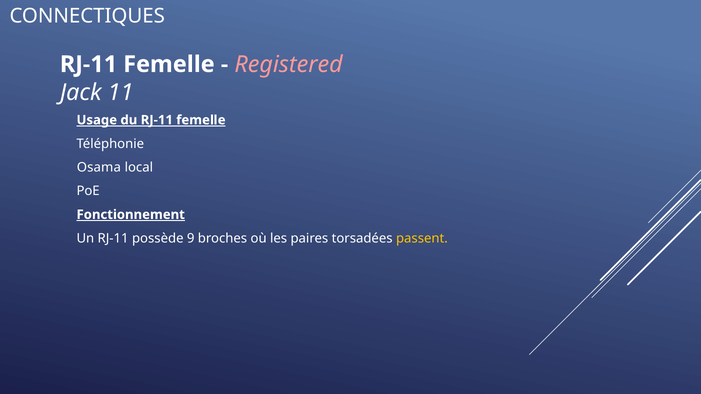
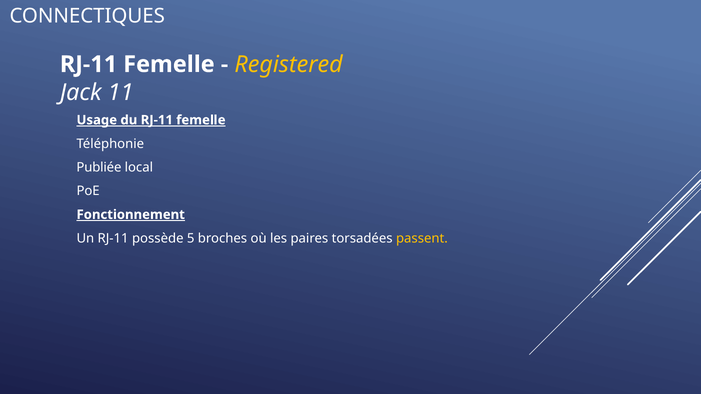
Registered colour: pink -> yellow
Osama: Osama -> Publiée
9: 9 -> 5
